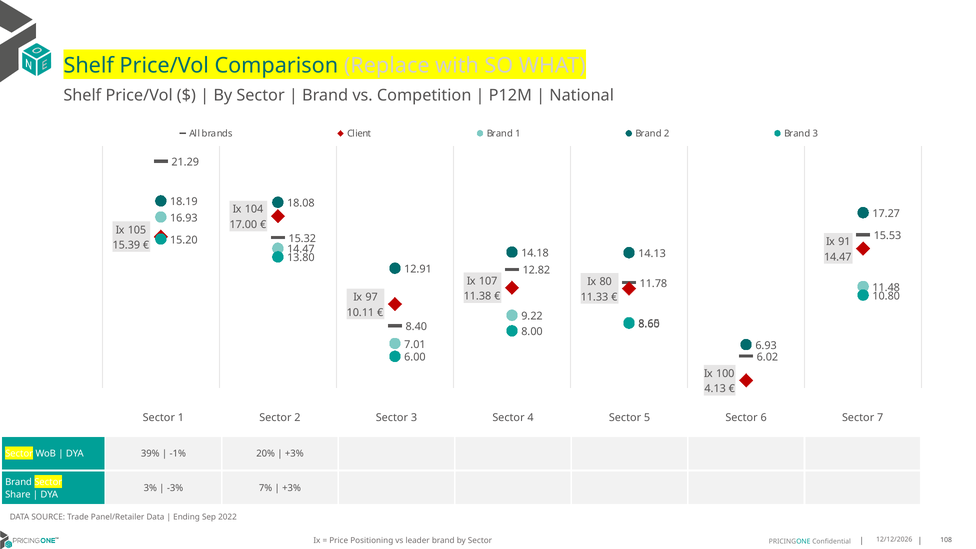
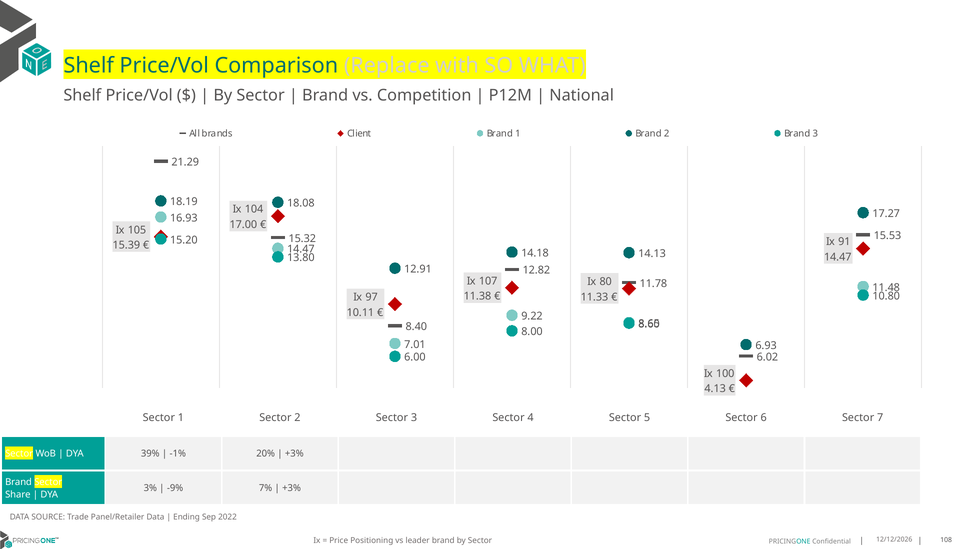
-3%: -3% -> -9%
